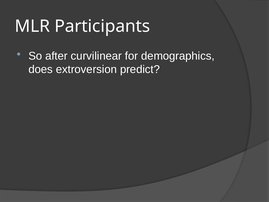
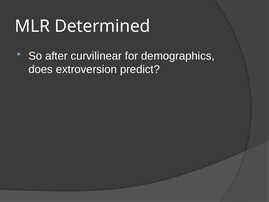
Participants: Participants -> Determined
